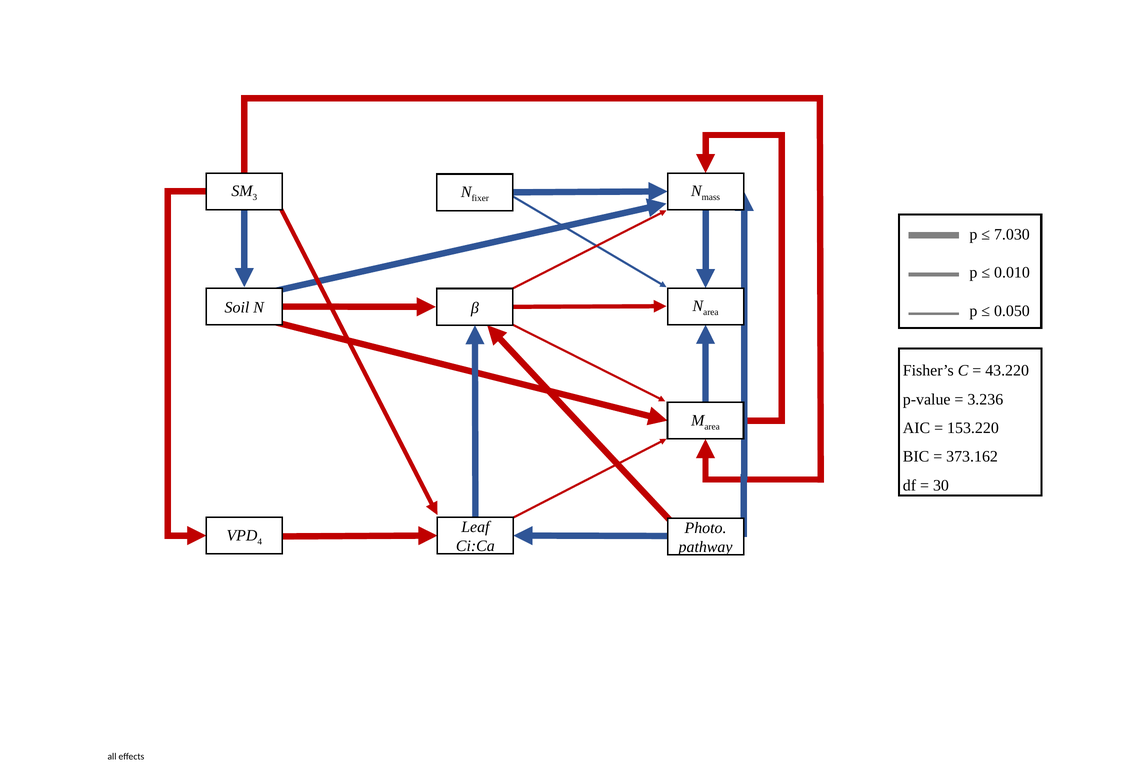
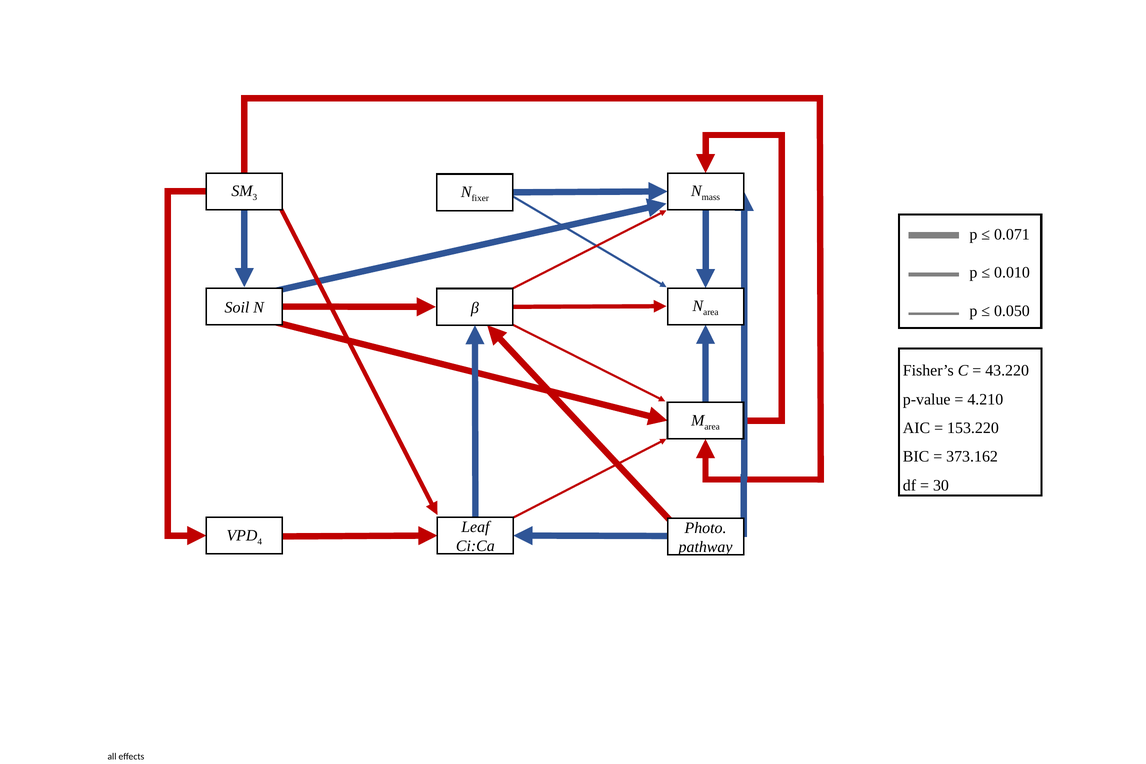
7.030: 7.030 -> 0.071
3.236: 3.236 -> 4.210
